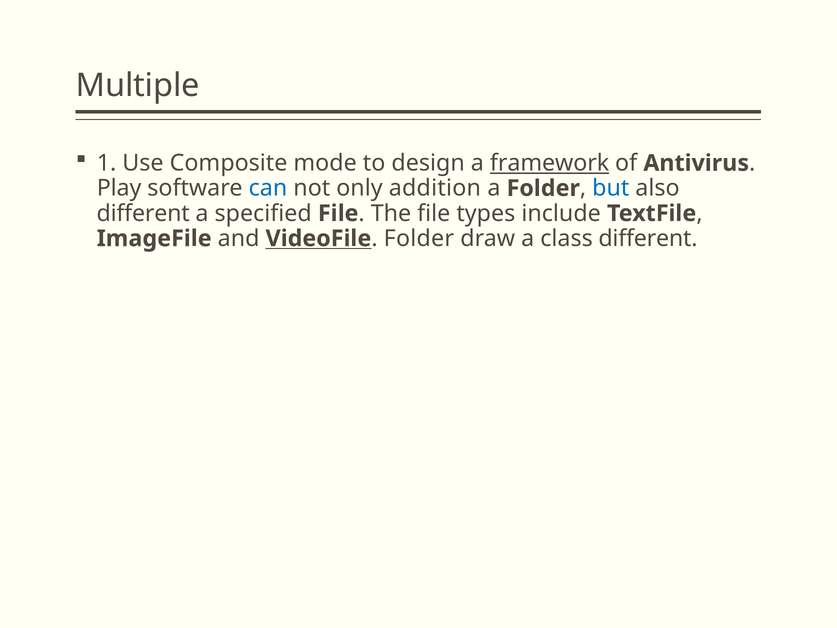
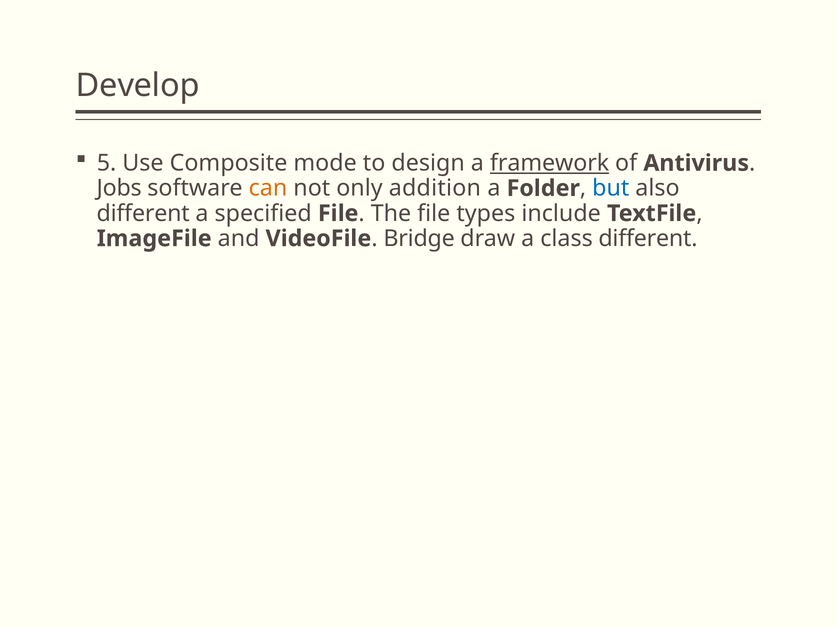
Multiple: Multiple -> Develop
1: 1 -> 5
Play: Play -> Jobs
can colour: blue -> orange
VideoFile underline: present -> none
Folder at (419, 238): Folder -> Bridge
